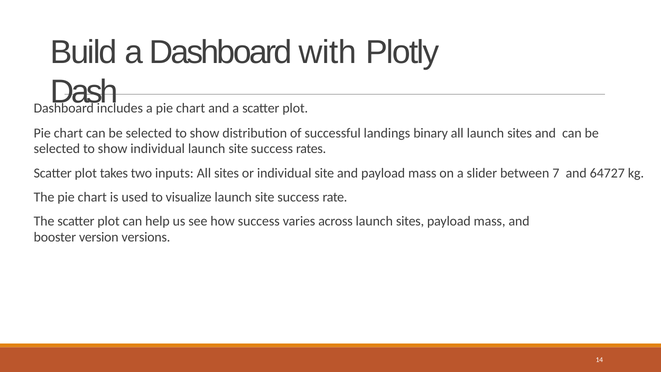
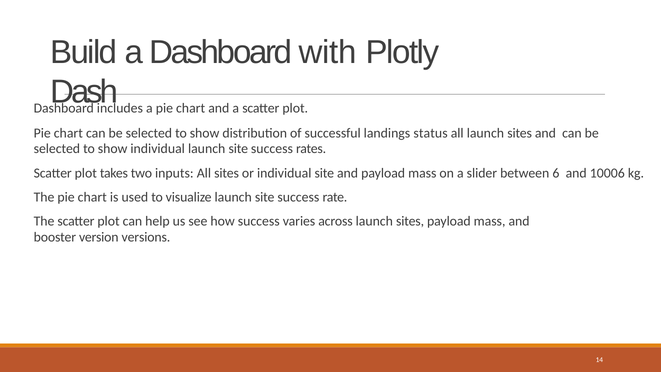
binary: binary -> status
7: 7 -> 6
64727: 64727 -> 10006
